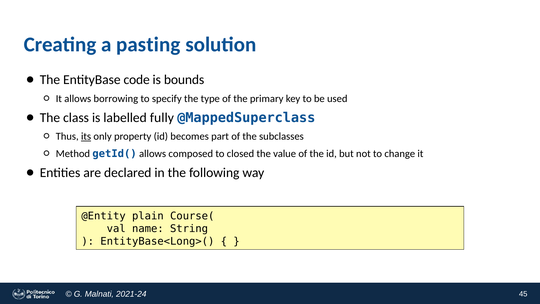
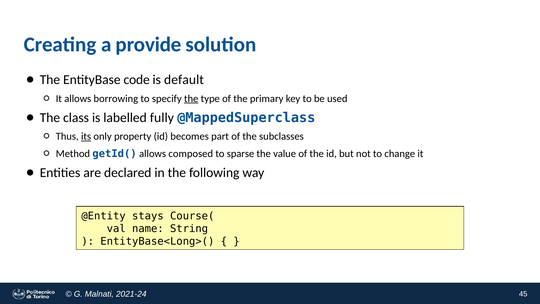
pasting: pasting -> provide
bounds: bounds -> default
the at (191, 99) underline: none -> present
closed: closed -> sparse
plain: plain -> stays
